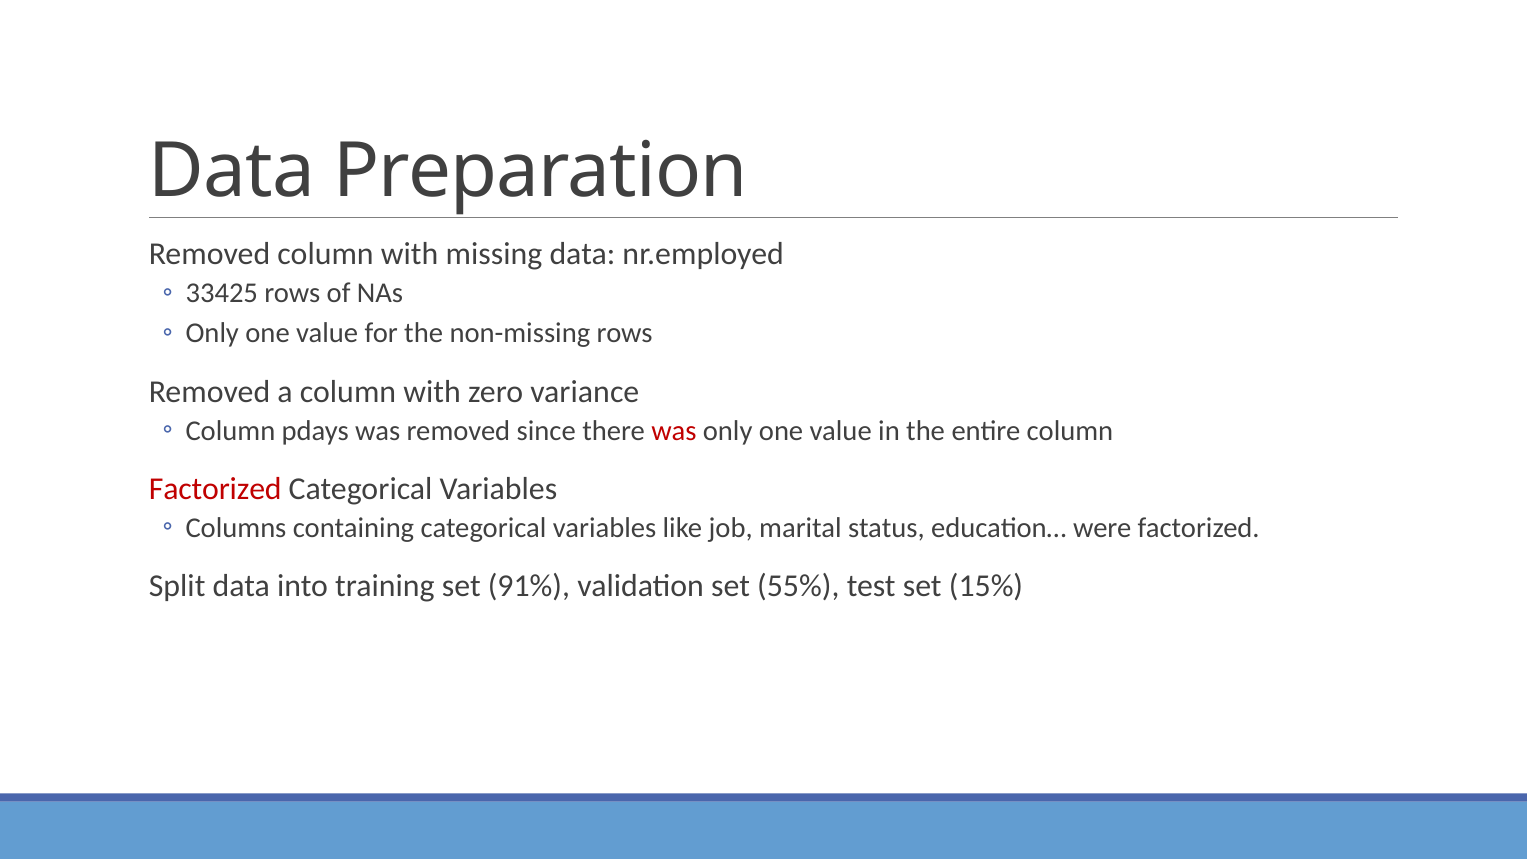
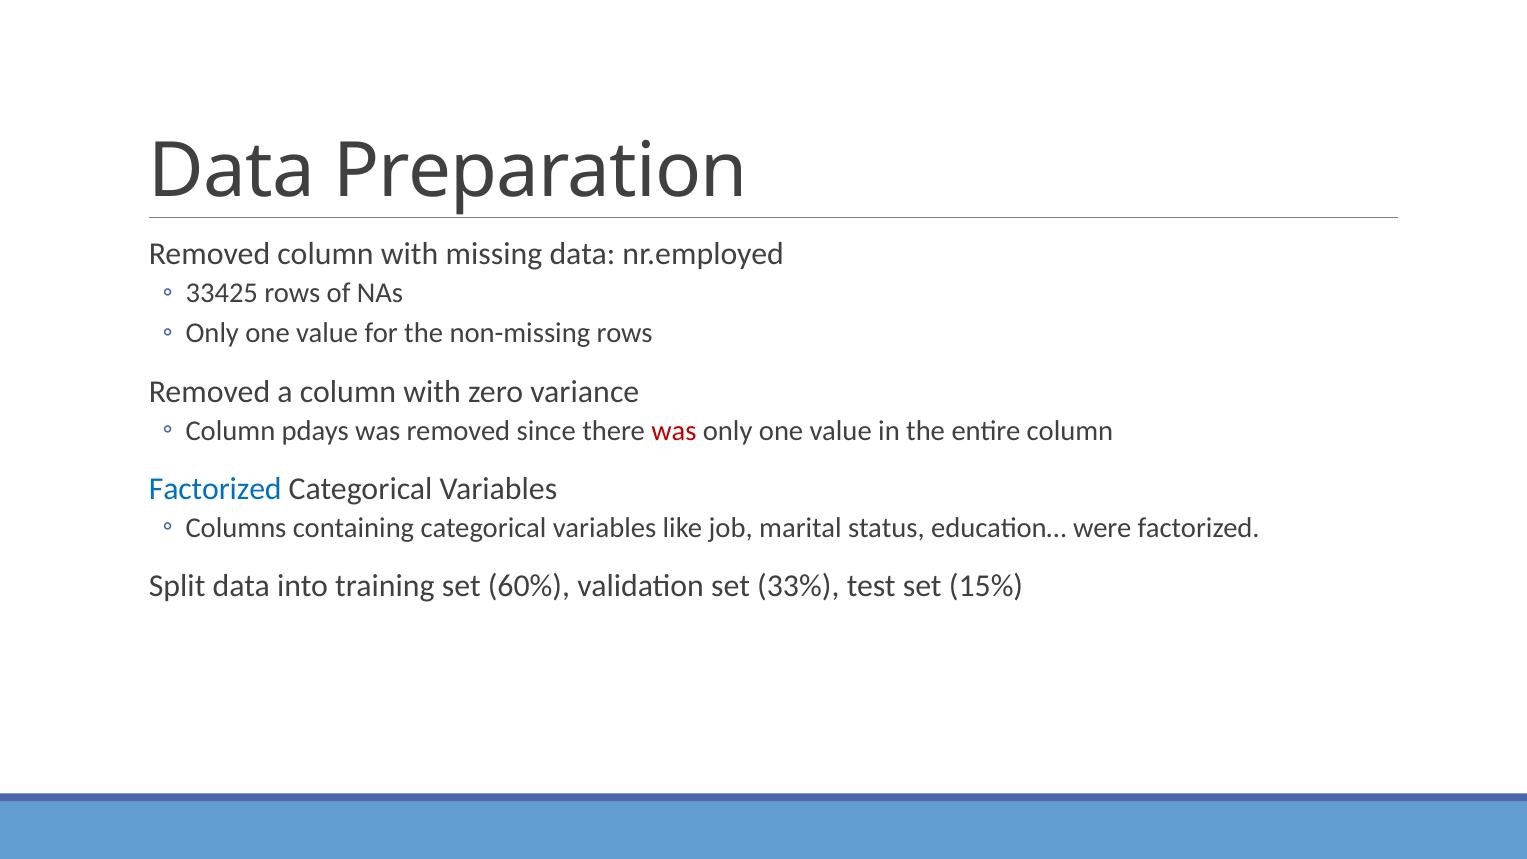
Factorized at (215, 489) colour: red -> blue
91%: 91% -> 60%
55%: 55% -> 33%
